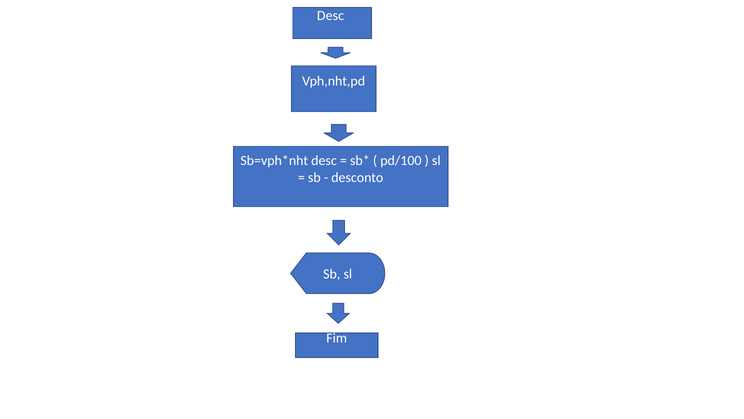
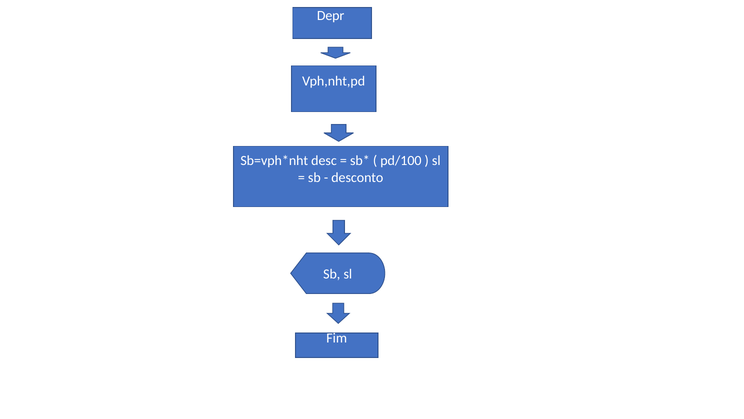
Desc at (331, 16): Desc -> Depr
